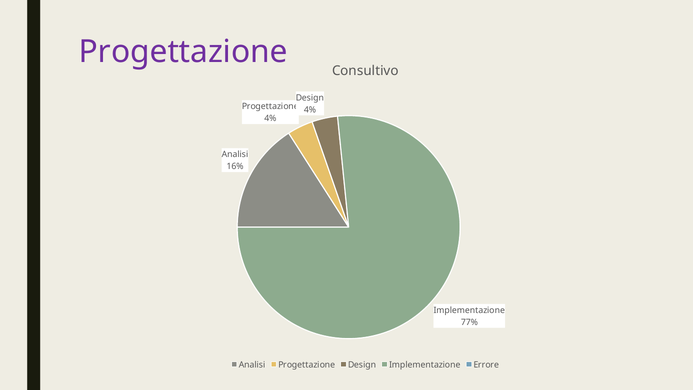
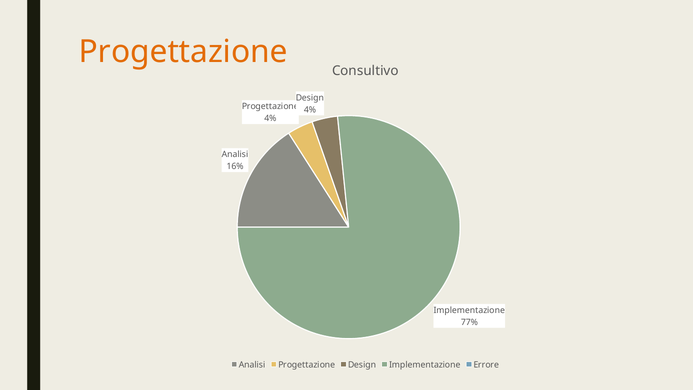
Progettazione at (183, 52) colour: purple -> orange
